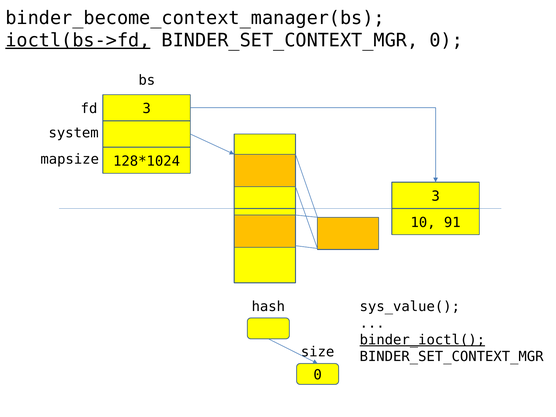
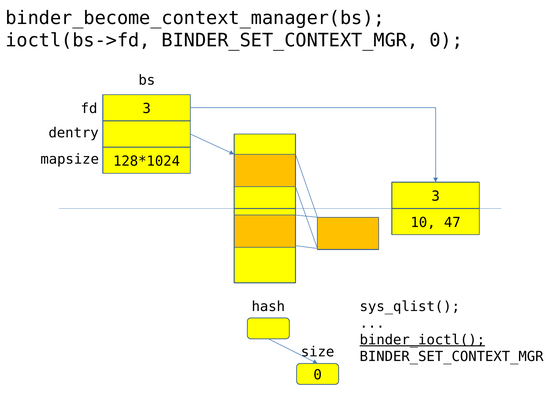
ioctl(bs->fd underline: present -> none
system: system -> dentry
91: 91 -> 47
sys_value(: sys_value( -> sys_qlist(
